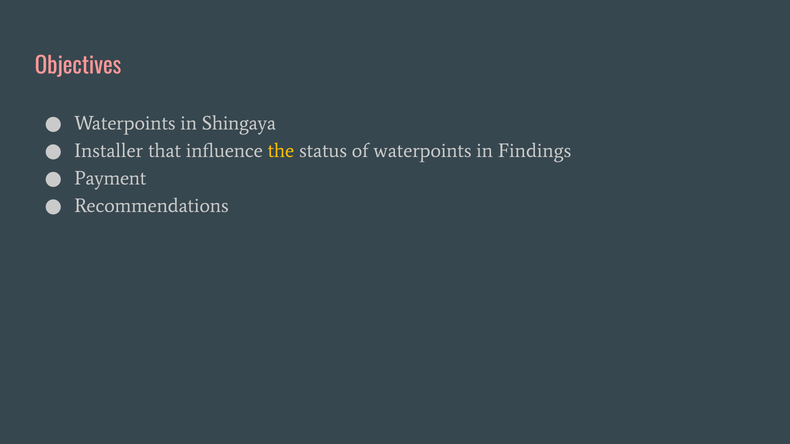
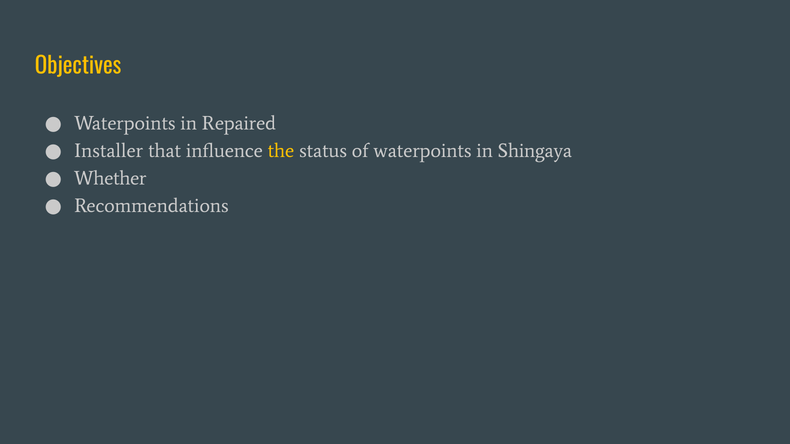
Objectives colour: pink -> yellow
Shingaya: Shingaya -> Repaired
Findings: Findings -> Shingaya
Payment: Payment -> Whether
